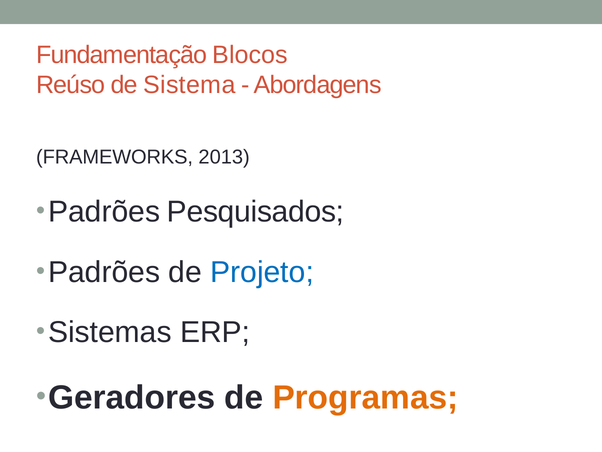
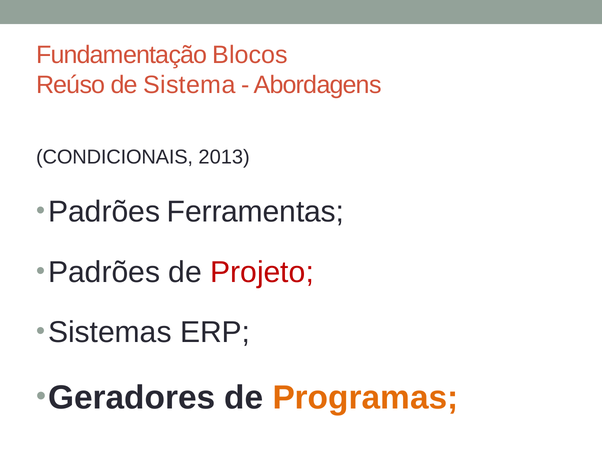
FRAMEWORKS: FRAMEWORKS -> CONDICIONAIS
Pesquisados: Pesquisados -> Ferramentas
Projeto colour: blue -> red
